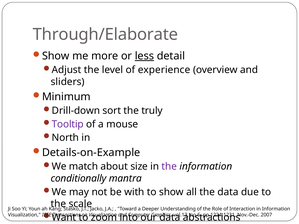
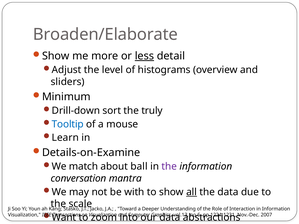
Through/Elaborate: Through/Elaborate -> Broaden/Elaborate
experience: experience -> histograms
Tooltip colour: purple -> blue
North: North -> Learn
Details-on-Example: Details-on-Example -> Details-on-Examine
size: size -> ball
conditionally: conditionally -> conversation
all underline: none -> present
